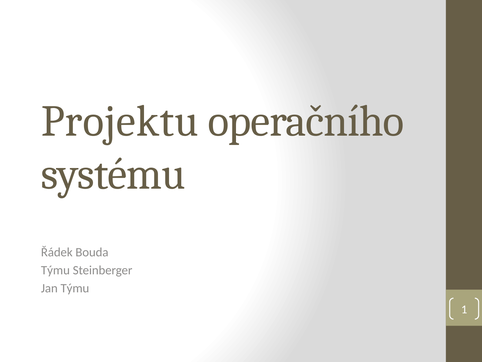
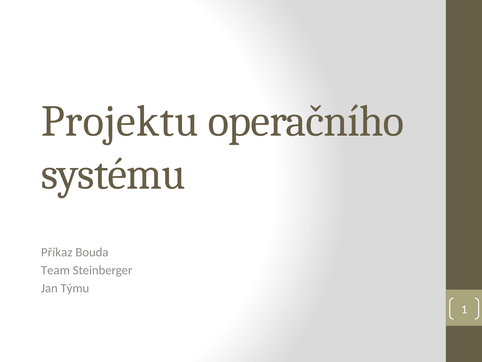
Řádek: Řádek -> Příkaz
Týmu at (55, 270): Týmu -> Team
